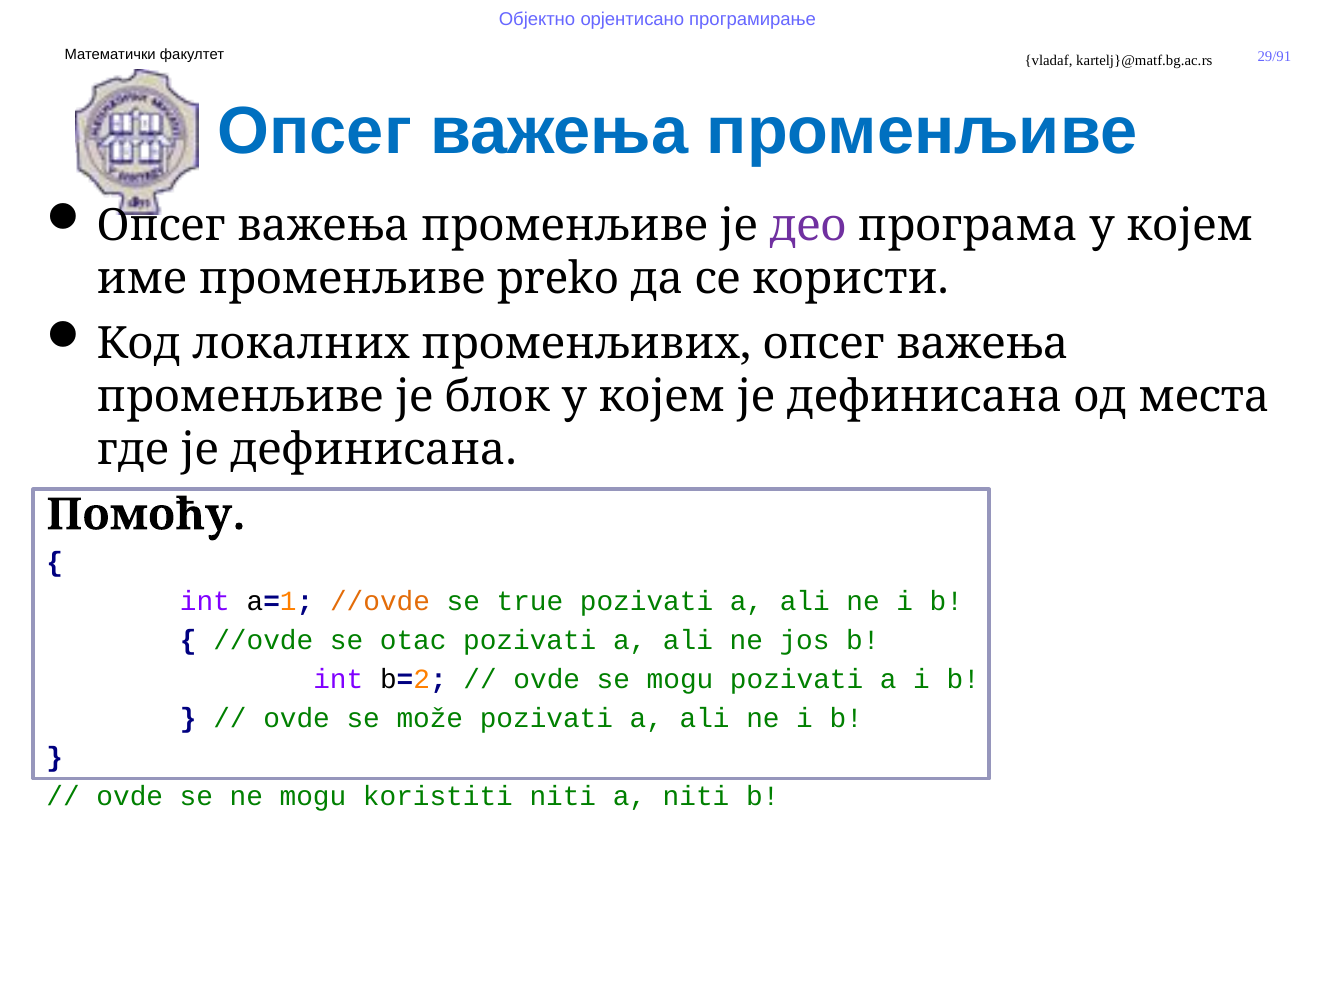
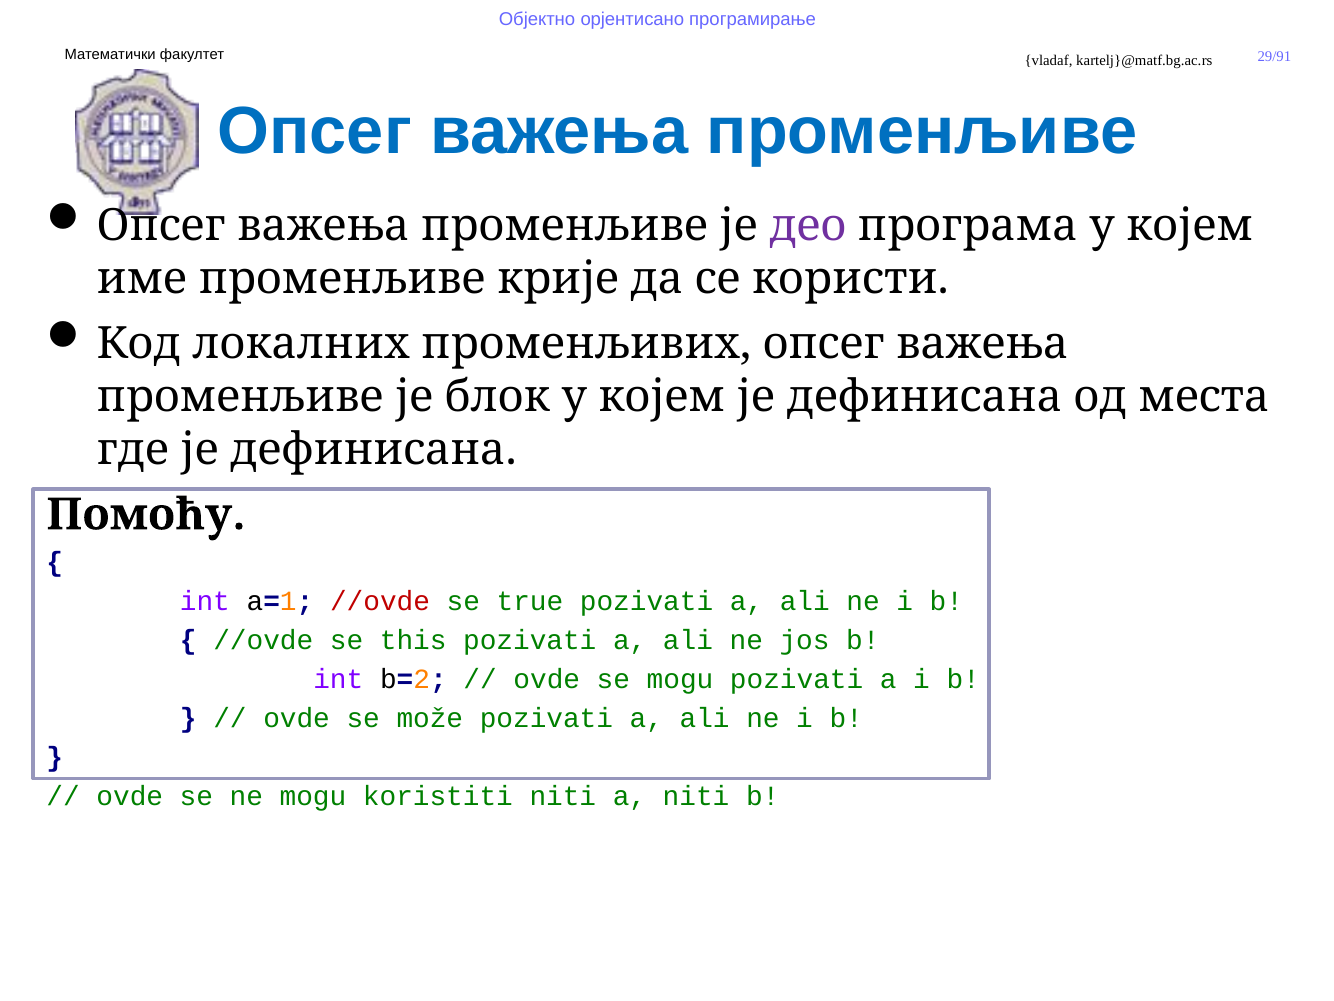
preko: preko -> крије
//ovde at (380, 601) colour: orange -> red
otac: otac -> this
